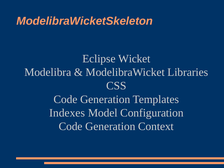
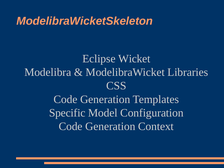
Indexes: Indexes -> Specific
